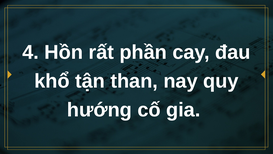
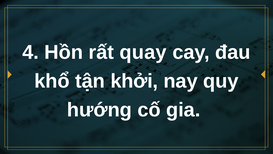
phần: phần -> quay
than: than -> khởi
